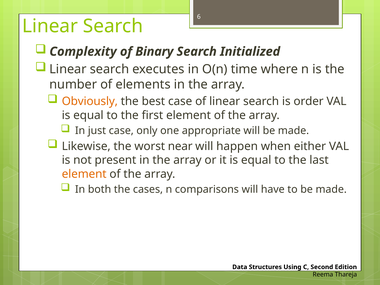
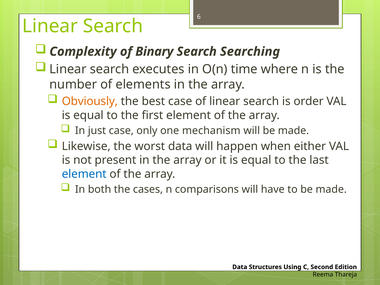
Initialized: Initialized -> Searching
appropriate: appropriate -> mechanism
worst near: near -> data
element at (84, 174) colour: orange -> blue
